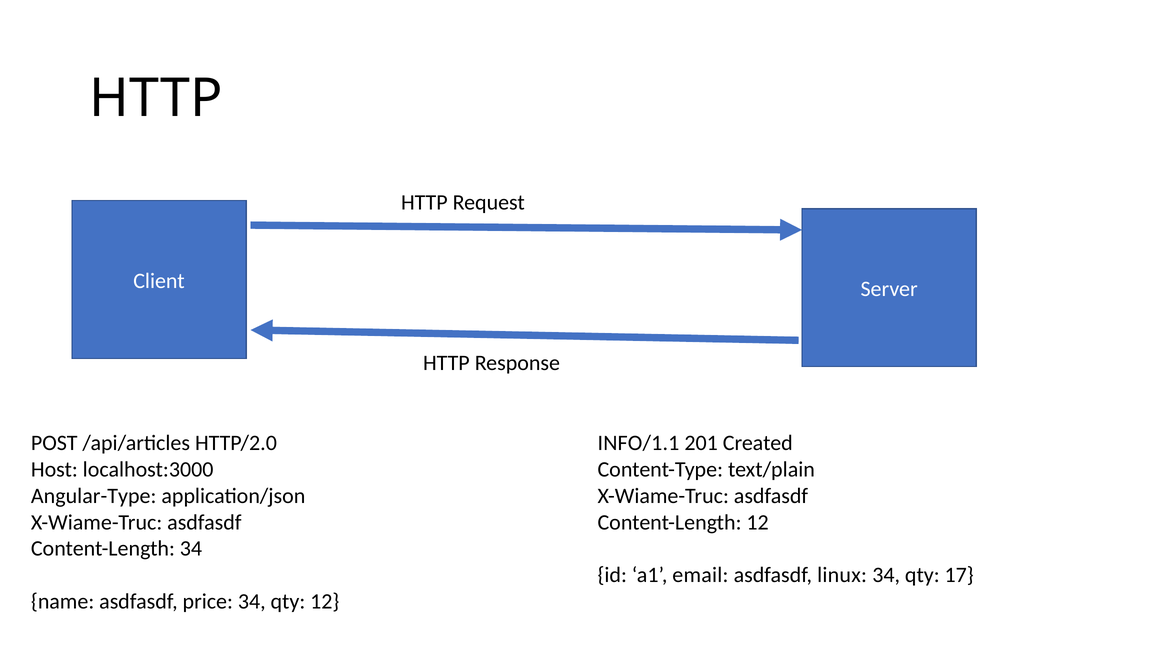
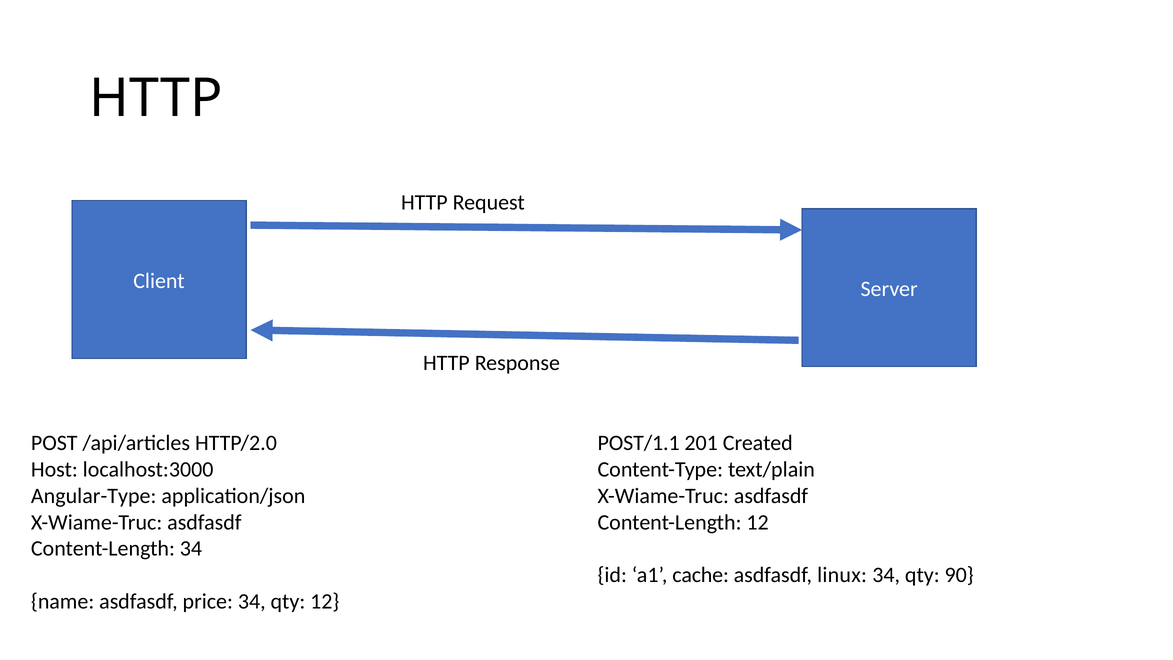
INFO/1.1: INFO/1.1 -> POST/1.1
email: email -> cache
17: 17 -> 90
